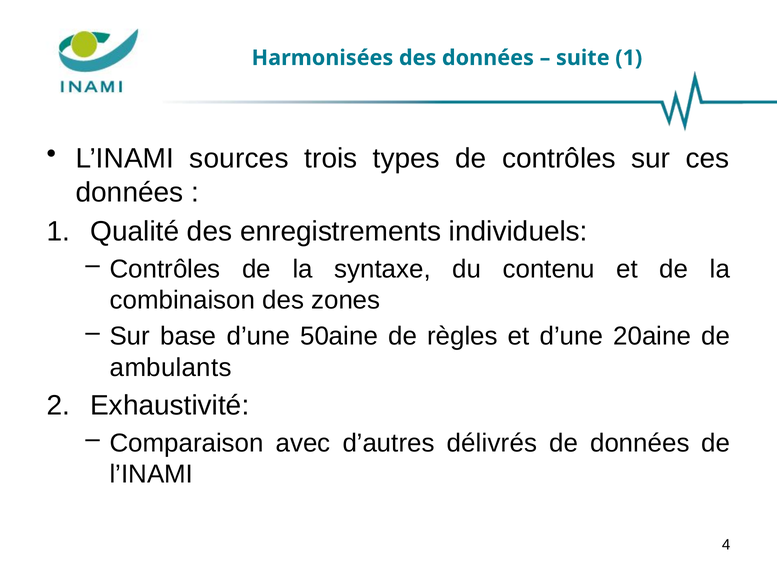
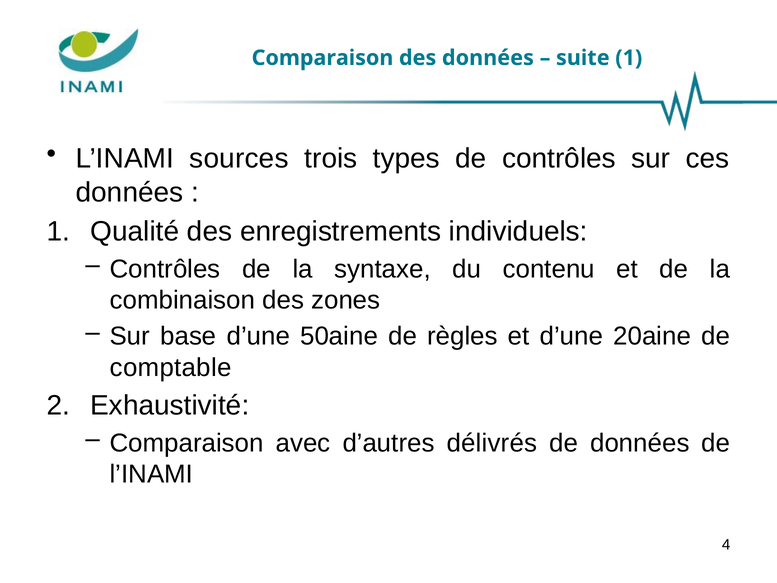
Harmonisées at (322, 58): Harmonisées -> Comparaison
ambulants: ambulants -> comptable
